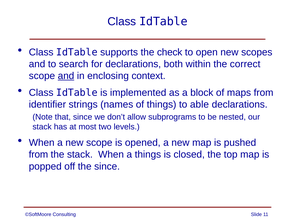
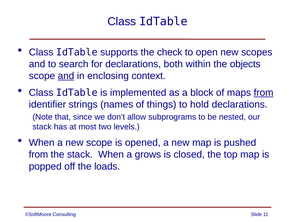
correct: correct -> objects
from at (264, 92) underline: none -> present
able: able -> hold
a things: things -> grows
the since: since -> loads
